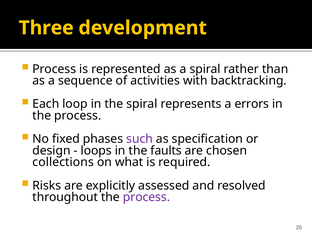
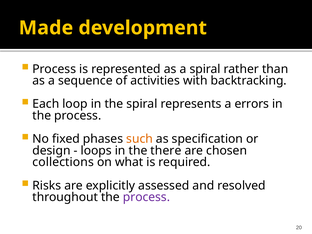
Three: Three -> Made
such colour: purple -> orange
faults: faults -> there
